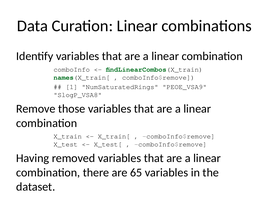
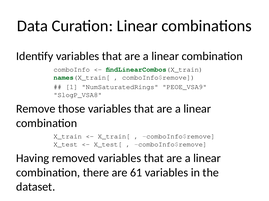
65: 65 -> 61
